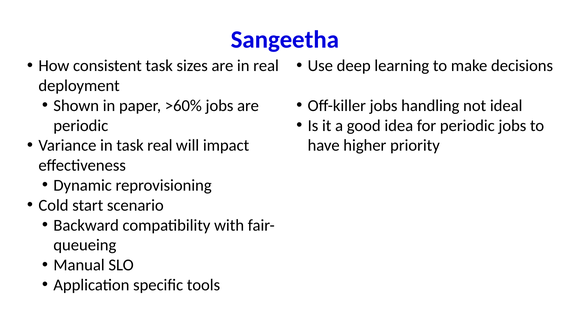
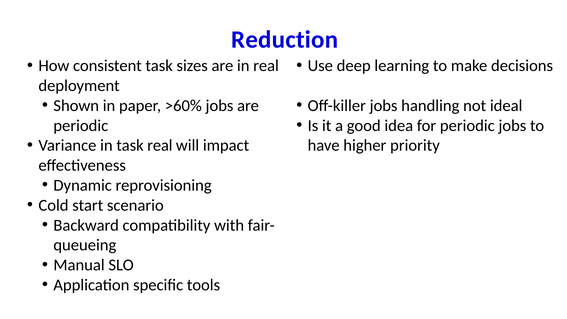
Sangeetha: Sangeetha -> Reduction
